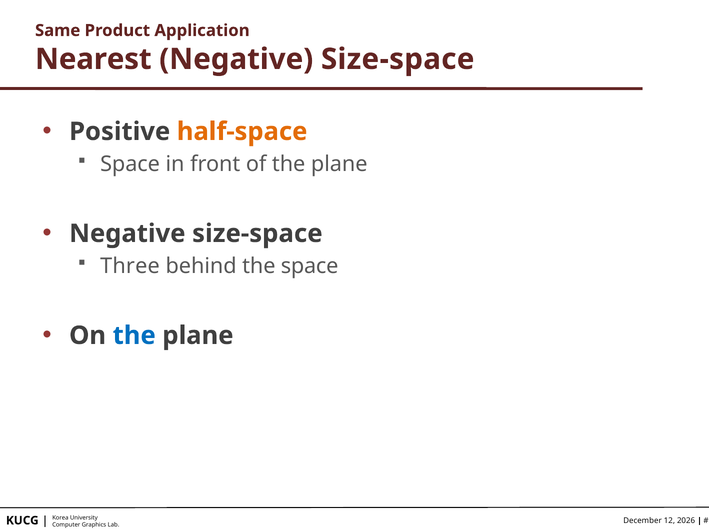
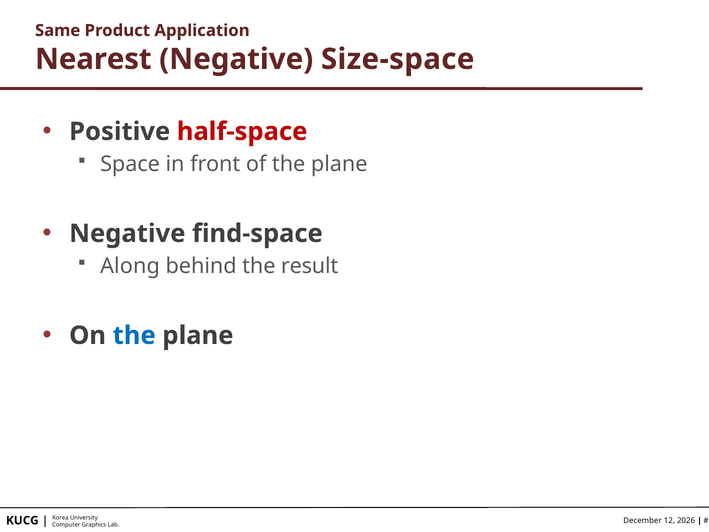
half-space colour: orange -> red
size-space at (257, 233): size-space -> find-space
Three: Three -> Along
the space: space -> result
